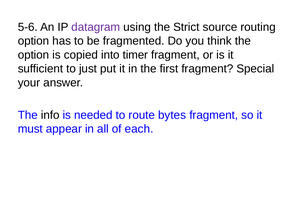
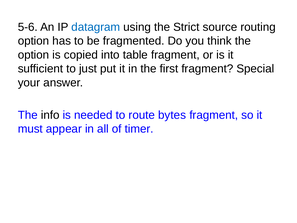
datagram colour: purple -> blue
timer: timer -> table
each: each -> timer
